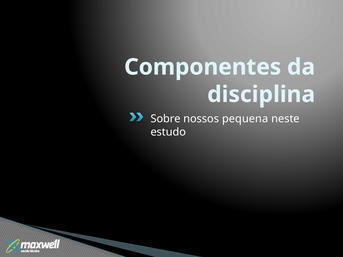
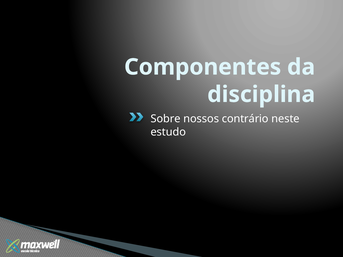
pequena: pequena -> contrário
